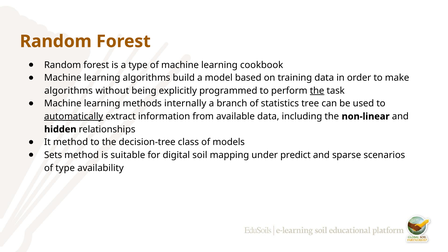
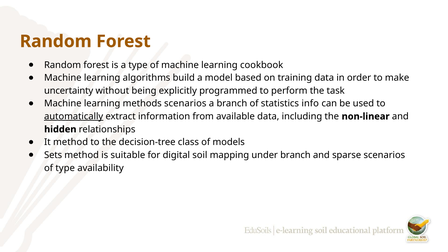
algorithms at (69, 91): algorithms -> uncertainty
the at (317, 91) underline: present -> none
methods internally: internally -> scenarios
tree: tree -> info
under predict: predict -> branch
